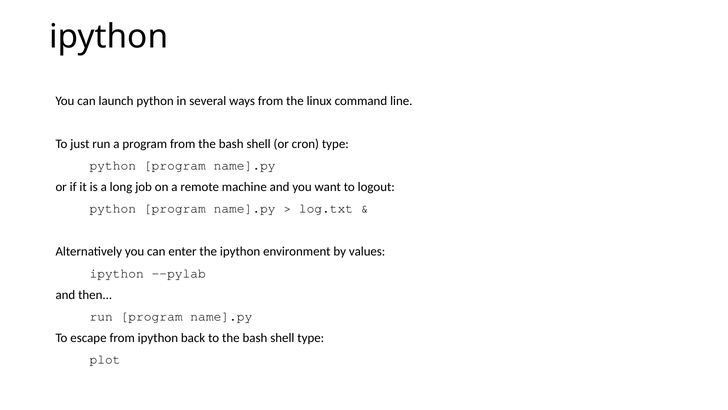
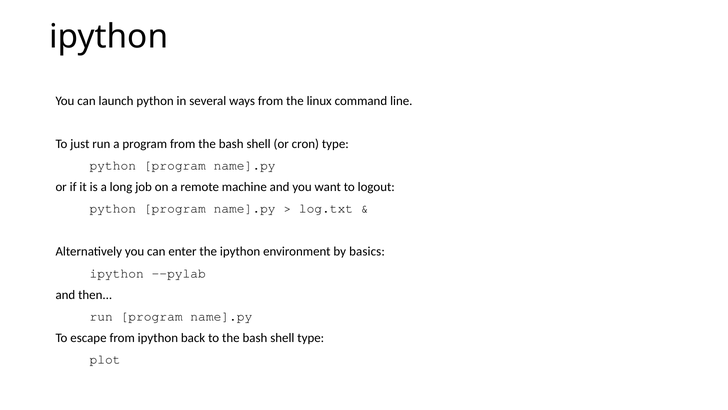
values: values -> basics
